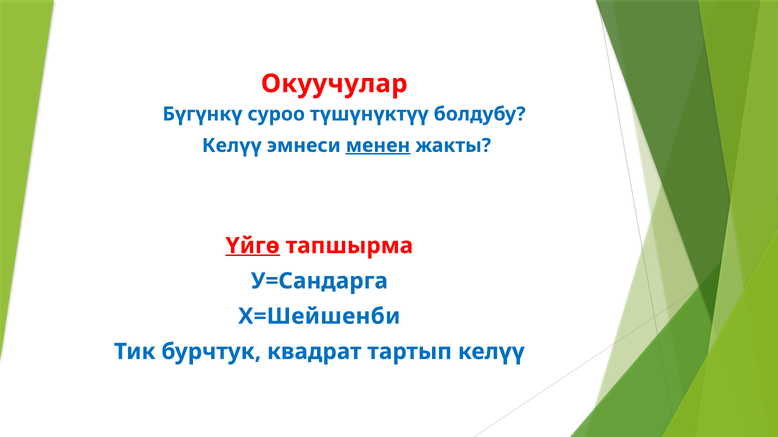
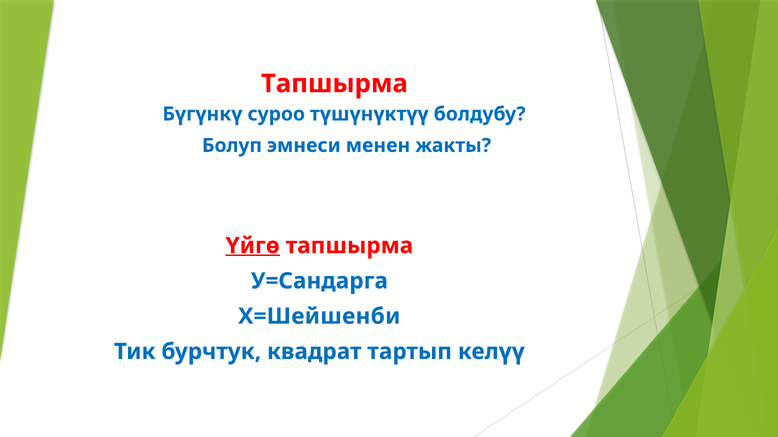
Окуучулар at (334, 84): Окуучулар -> Тапшырма
Келүү at (232, 146): Келүү -> Болуп
менен underline: present -> none
